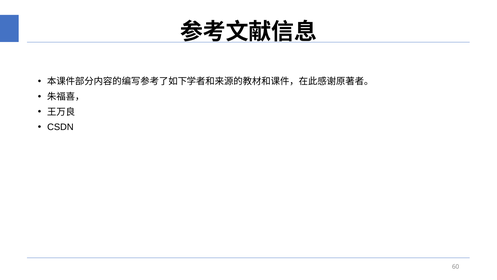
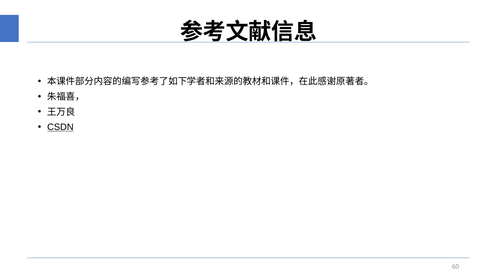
CSDN underline: none -> present
